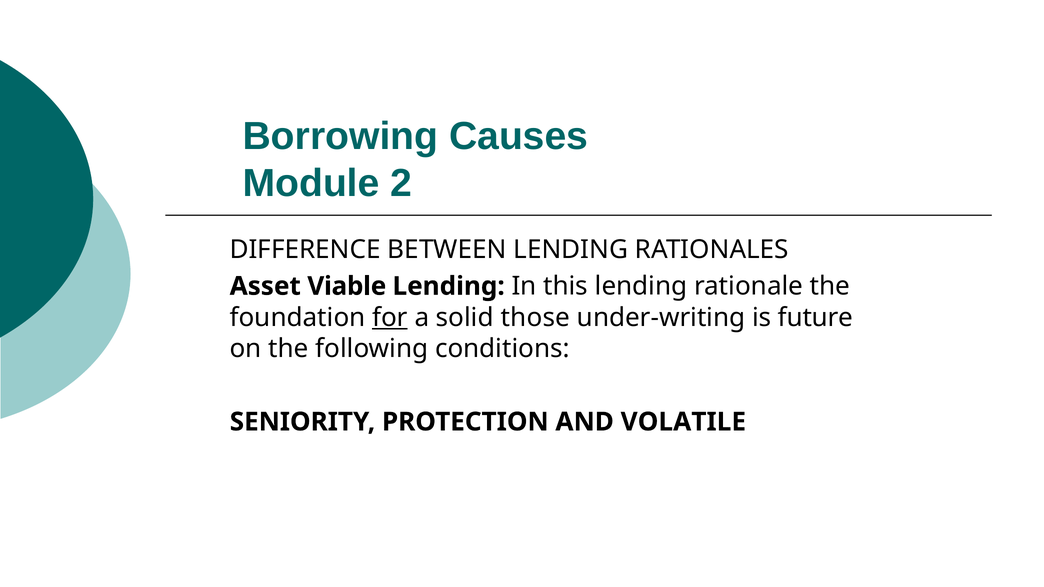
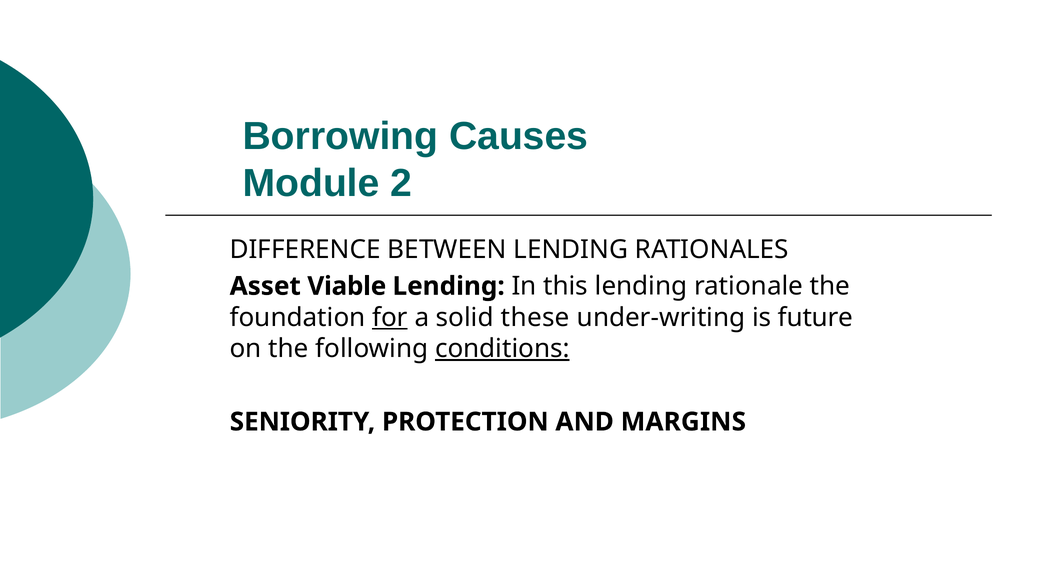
those: those -> these
conditions underline: none -> present
VOLATILE: VOLATILE -> MARGINS
